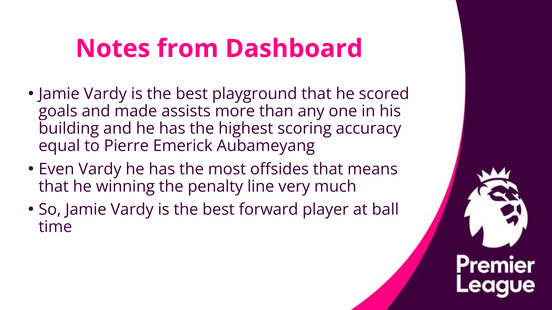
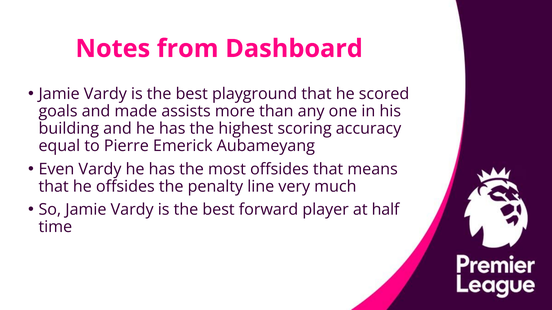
he winning: winning -> offsides
ball: ball -> half
